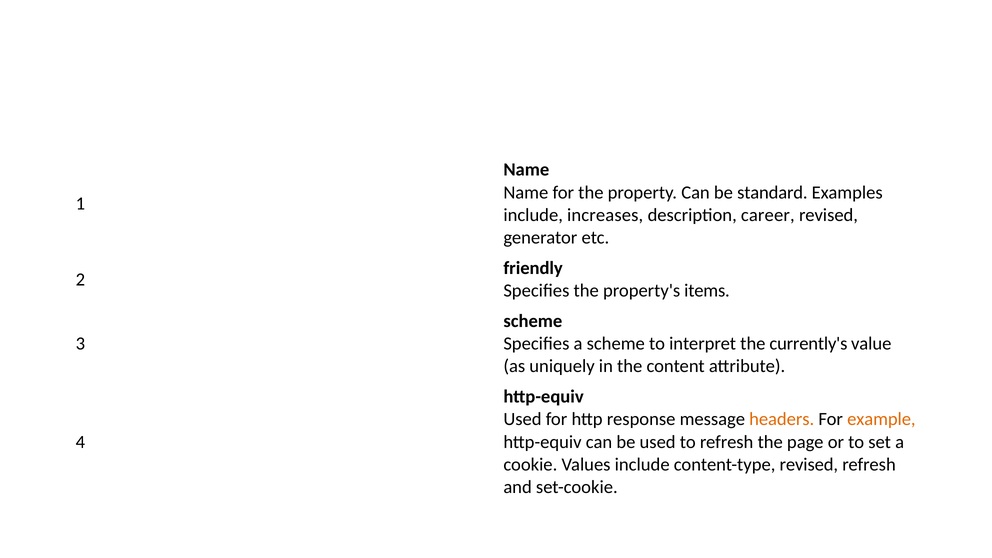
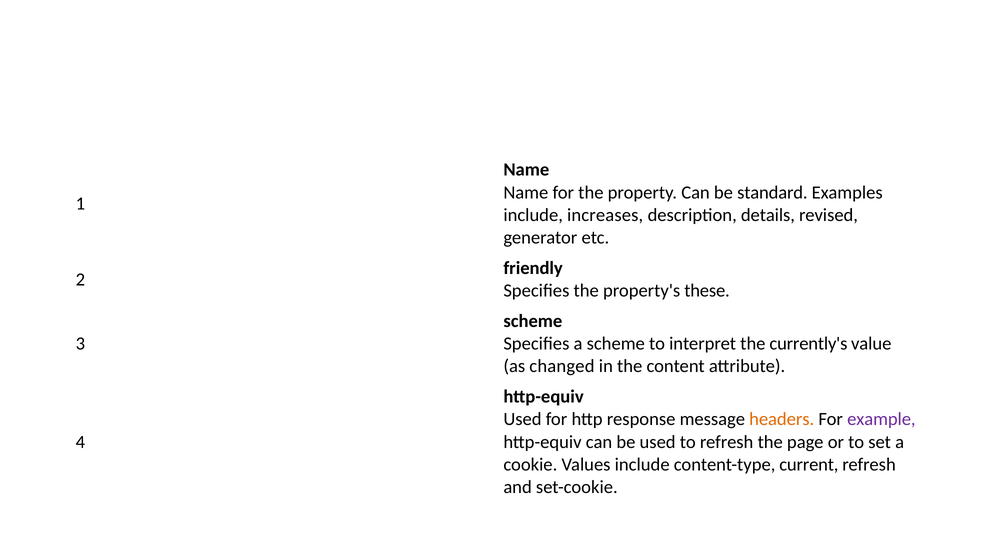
career: career -> details
items: items -> these
uniquely: uniquely -> changed
example colour: orange -> purple
content-type revised: revised -> current
